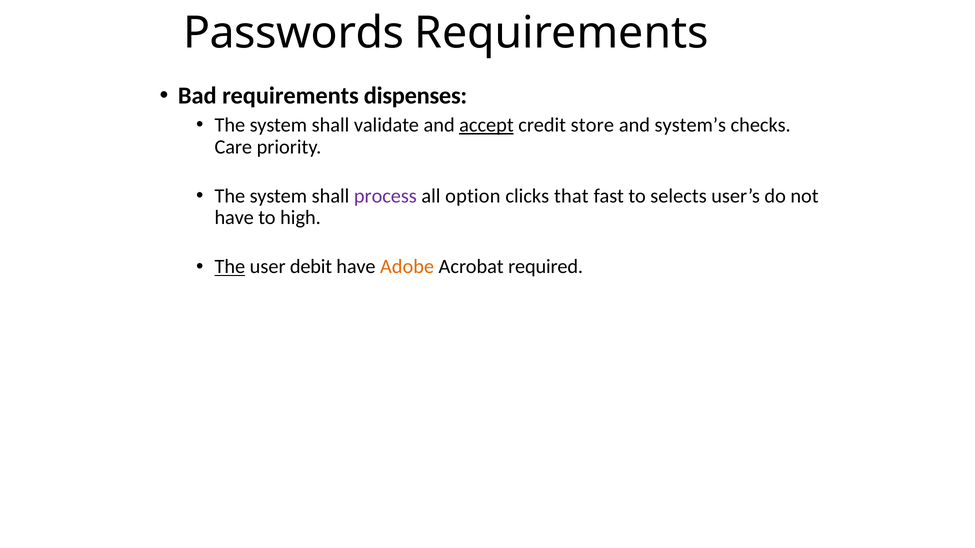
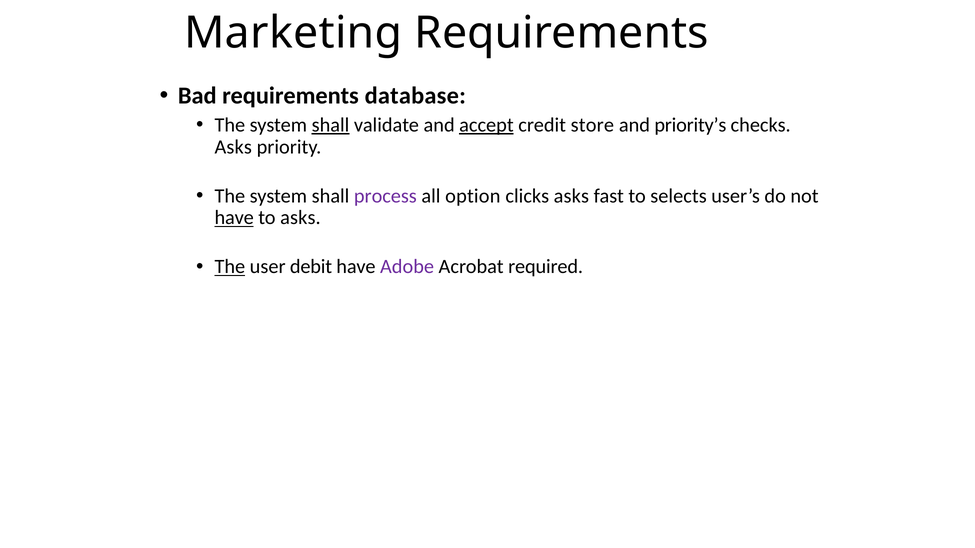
Passwords: Passwords -> Marketing
dispenses: dispenses -> database
shall at (331, 125) underline: none -> present
system’s: system’s -> priority’s
Care at (233, 147): Care -> Asks
clicks that: that -> asks
have at (234, 218) underline: none -> present
to high: high -> asks
Adobe colour: orange -> purple
